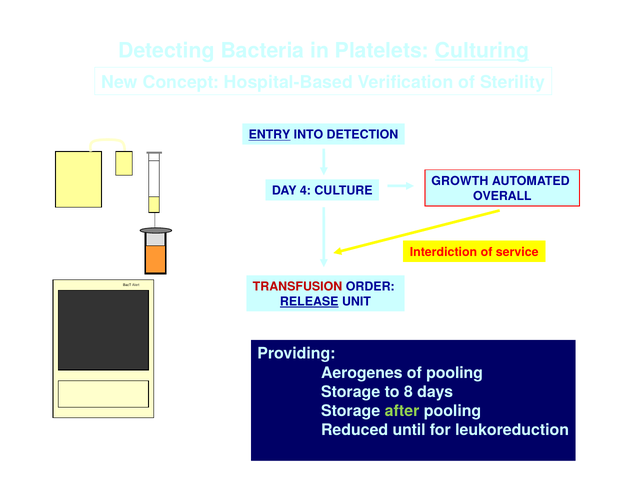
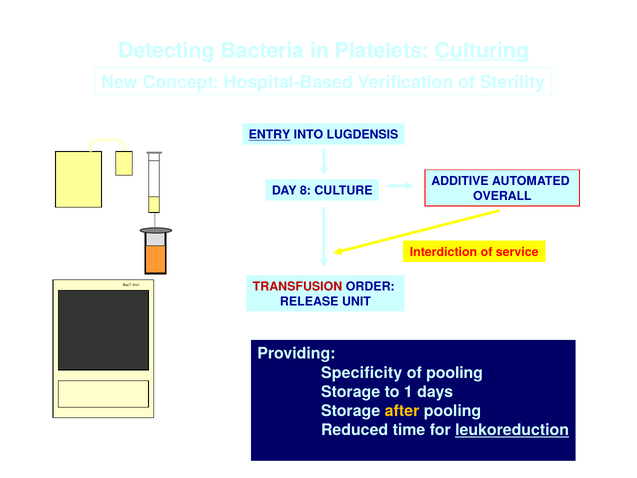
DETECTION: DETECTION -> LUGDENSIS
GROWTH: GROWTH -> ADDITIVE
4: 4 -> 8
RELEASE underline: present -> none
Aerogenes: Aerogenes -> Specificity
8: 8 -> 1
after colour: light green -> yellow
until: until -> time
leukoreduction underline: none -> present
